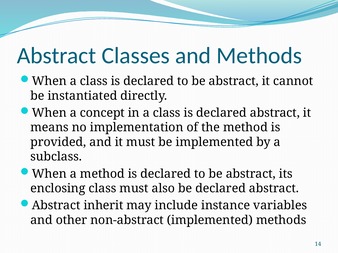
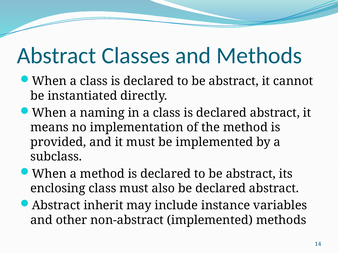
concept: concept -> naming
